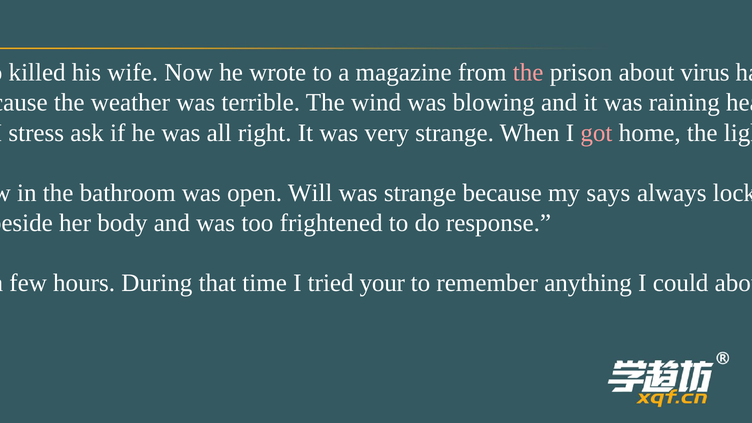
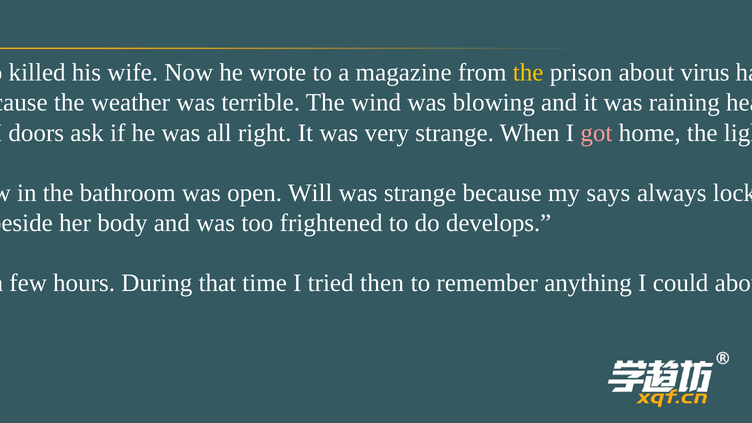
the at (528, 73) colour: pink -> yellow
stress at (36, 133): stress -> doors
response: response -> develops
tried your: your -> then
